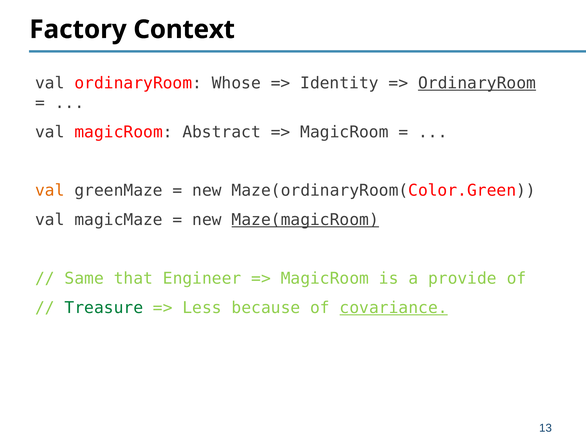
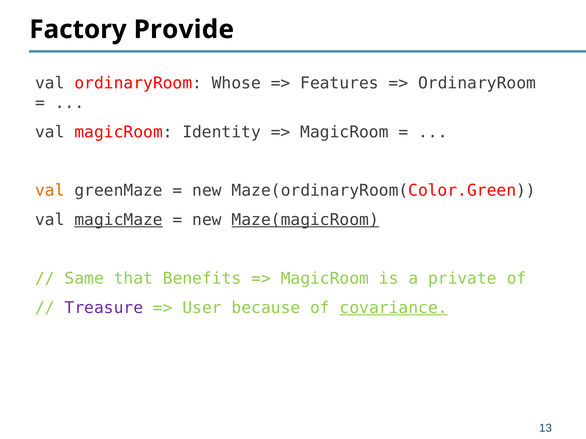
Context: Context -> Provide
Identity: Identity -> Features
OrdinaryRoom at (477, 83) underline: present -> none
Abstract: Abstract -> Identity
magicMaze underline: none -> present
Engineer: Engineer -> Benefits
provide: provide -> private
Treasure colour: green -> purple
Less: Less -> User
